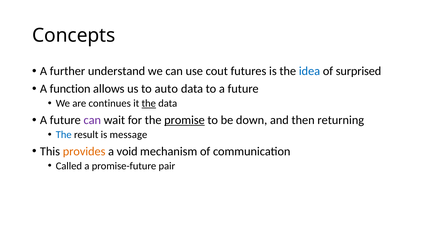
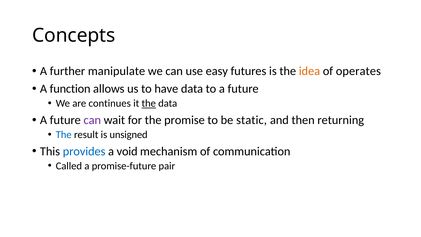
understand: understand -> manipulate
cout: cout -> easy
idea colour: blue -> orange
surprised: surprised -> operates
auto: auto -> have
promise underline: present -> none
down: down -> static
message: message -> unsigned
provides colour: orange -> blue
